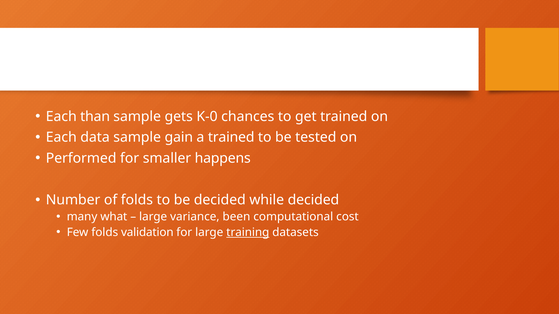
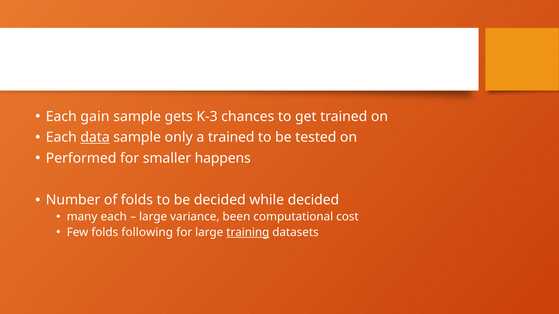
than: than -> gain
K-0: K-0 -> K-3
data underline: none -> present
gain: gain -> only
many what: what -> each
validation: validation -> following
